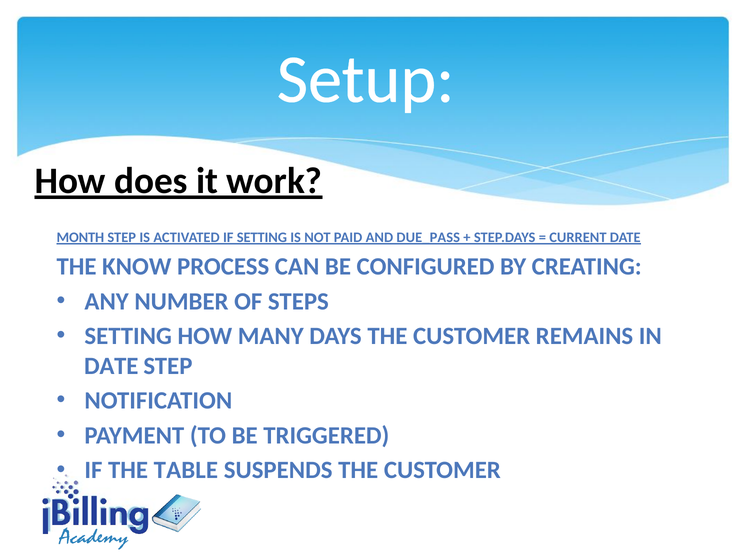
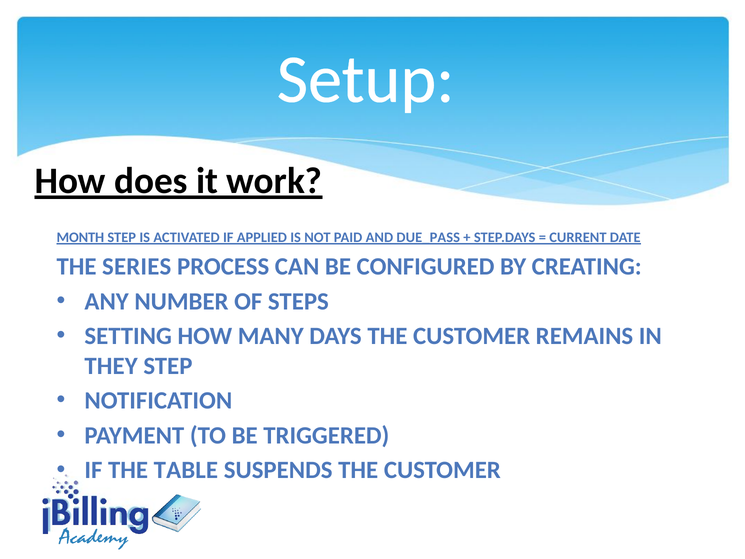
IF SETTING: SETTING -> APPLIED
KNOW: KNOW -> SERIES
DATE at (111, 366): DATE -> THEY
